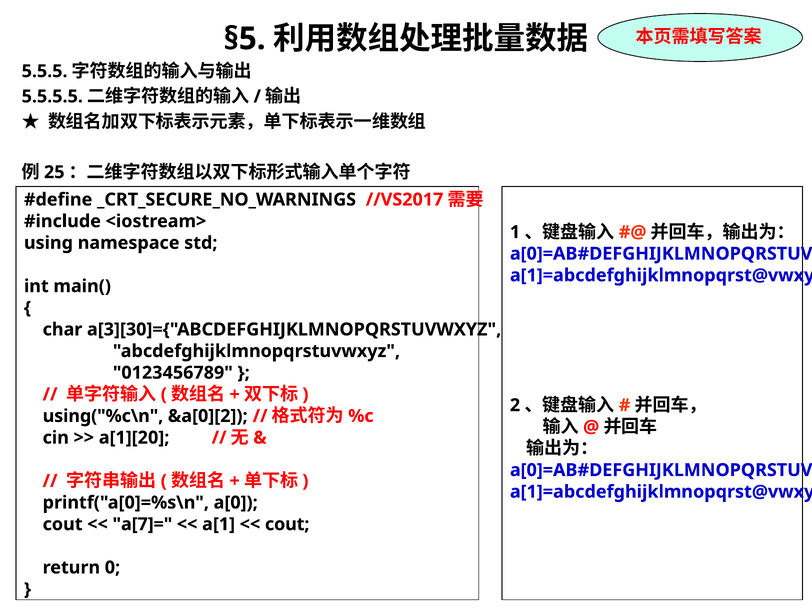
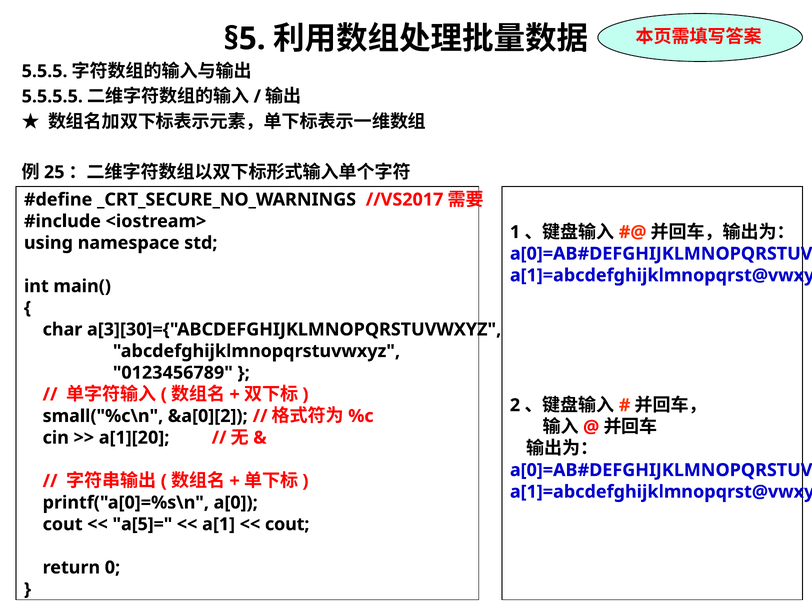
using("%c\n: using("%c\n -> small("%c\n
a[7]=: a[7]= -> a[5]=
